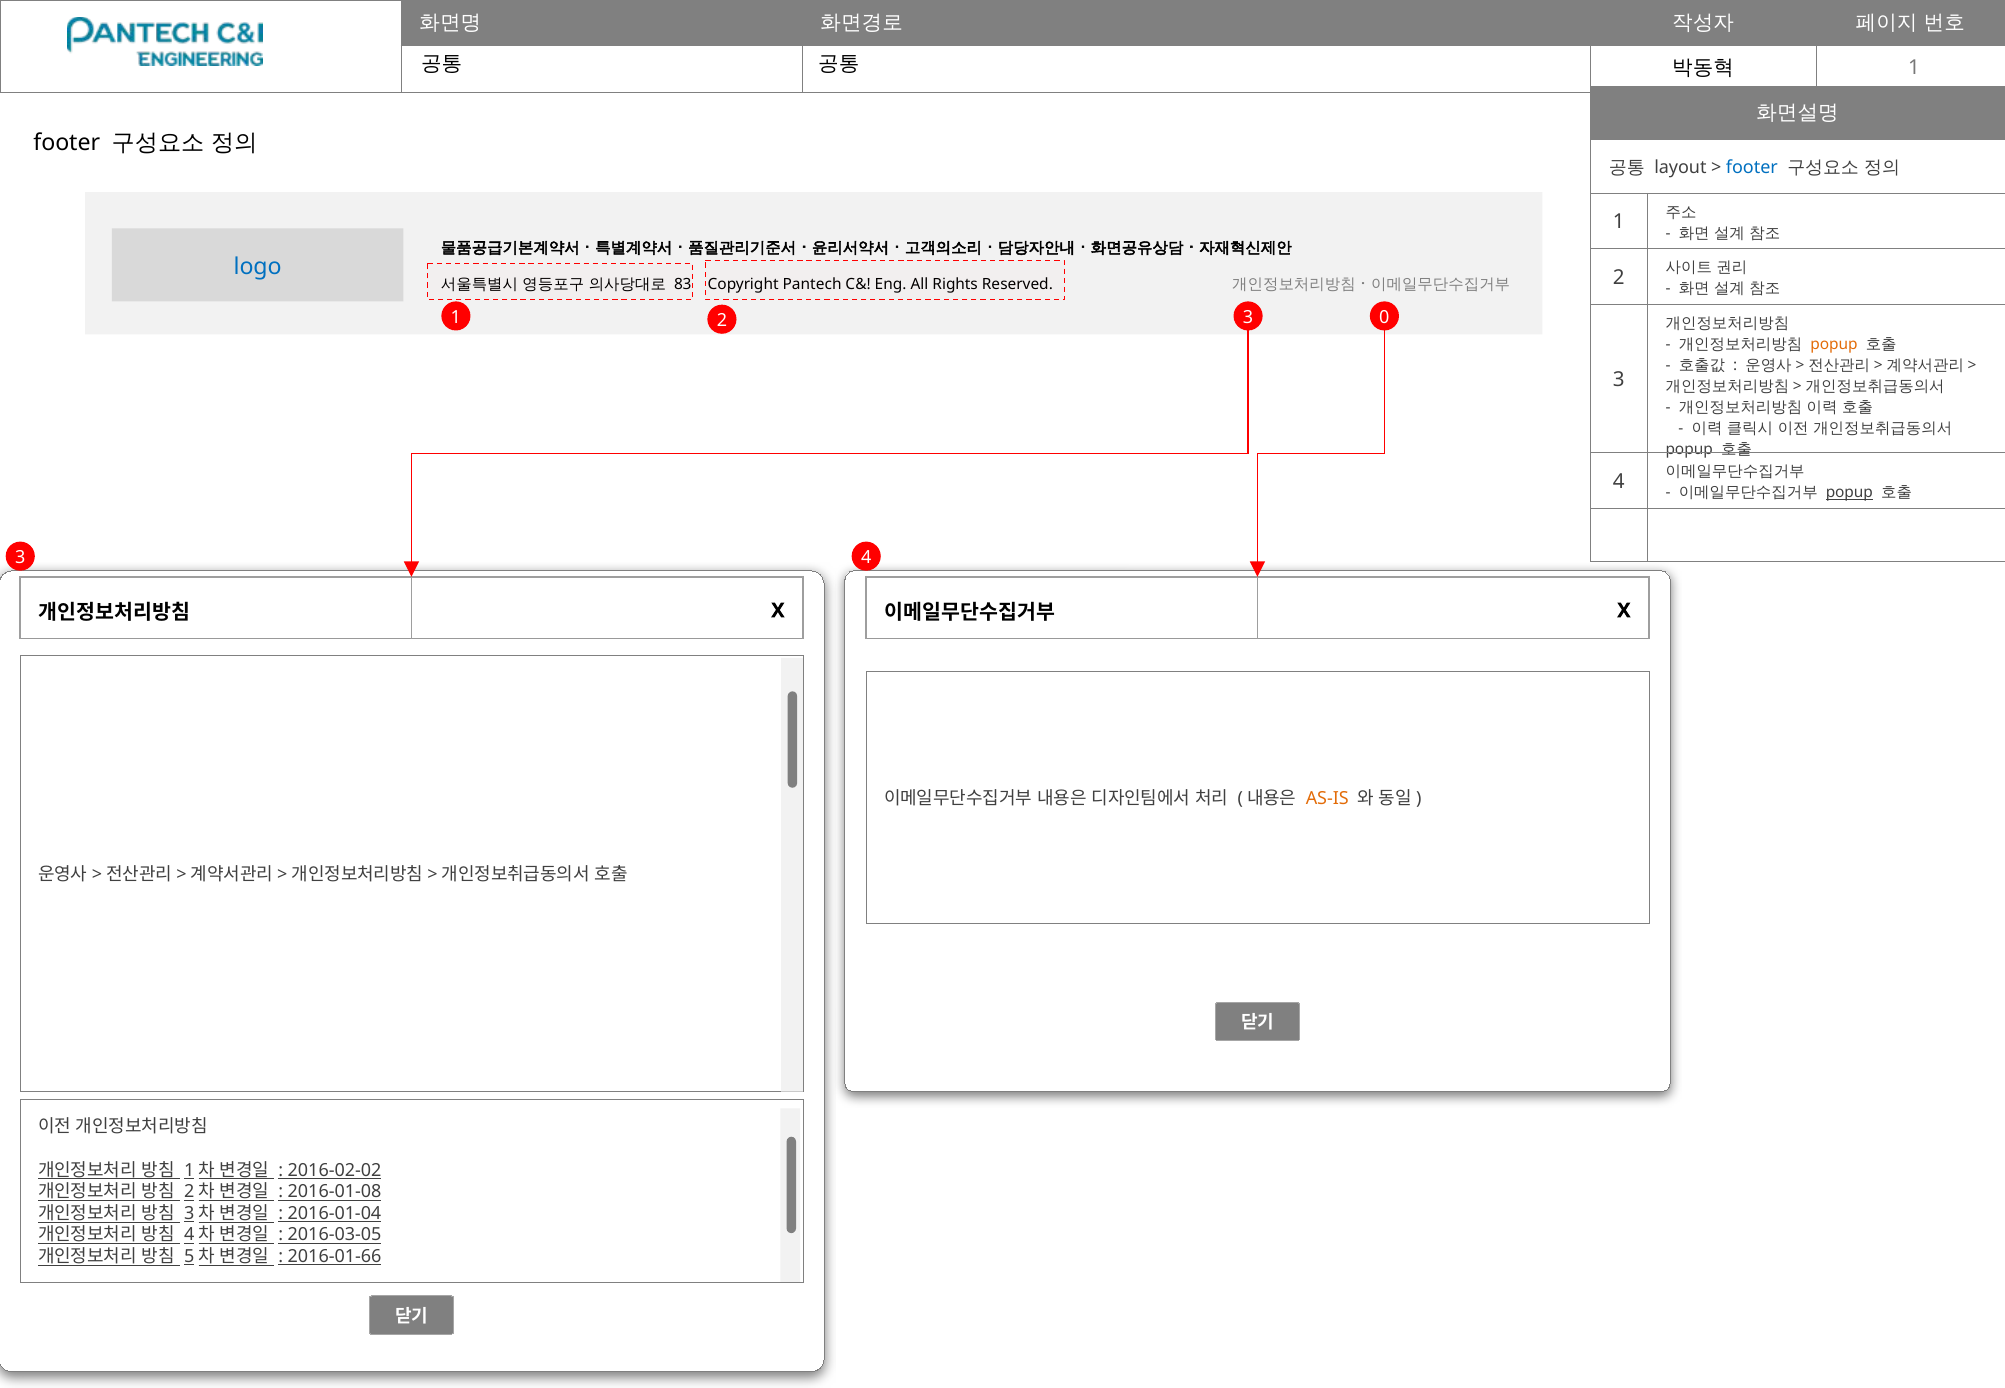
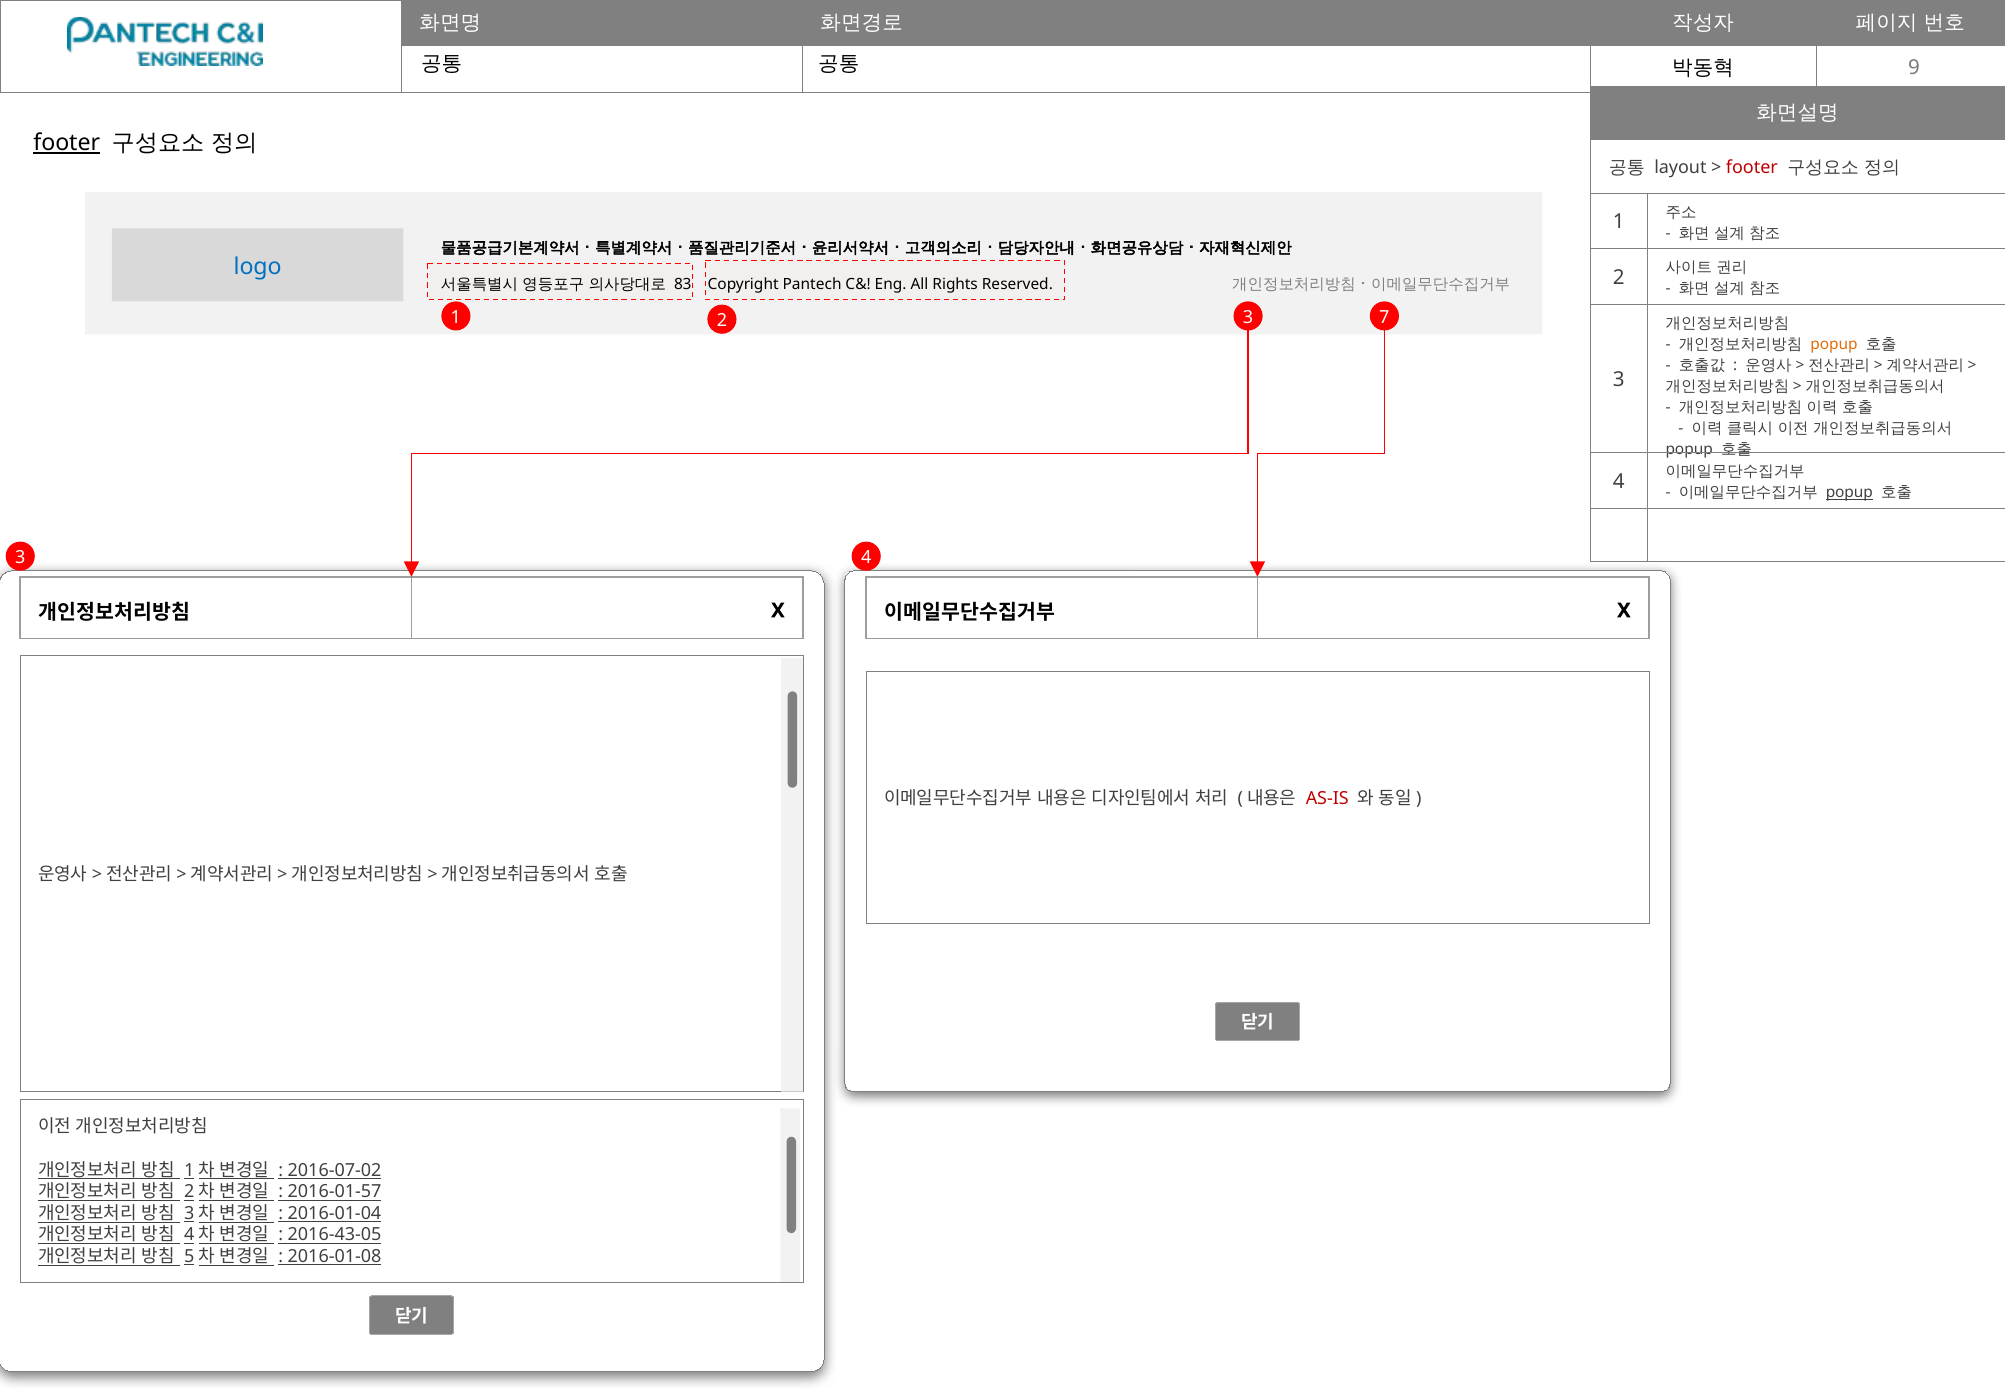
1 at (1914, 68): 1 -> 9
footer at (67, 143) underline: none -> present
footer at (1752, 167) colour: blue -> red
0: 0 -> 7
AS-IS colour: orange -> red
2016-02-02: 2016-02-02 -> 2016-07-02
2016-01-08: 2016-01-08 -> 2016-01-57
2016-03-05: 2016-03-05 -> 2016-43-05
2016-01-66: 2016-01-66 -> 2016-01-08
